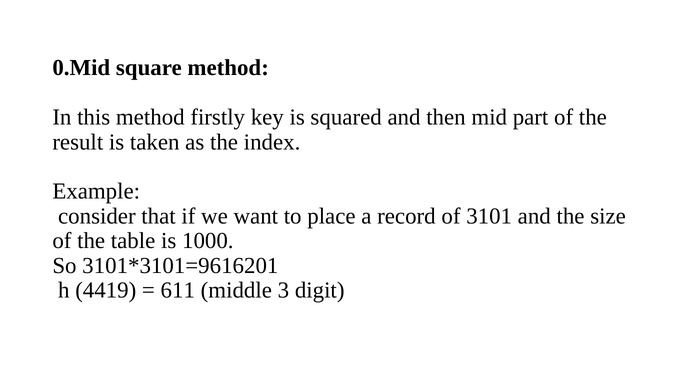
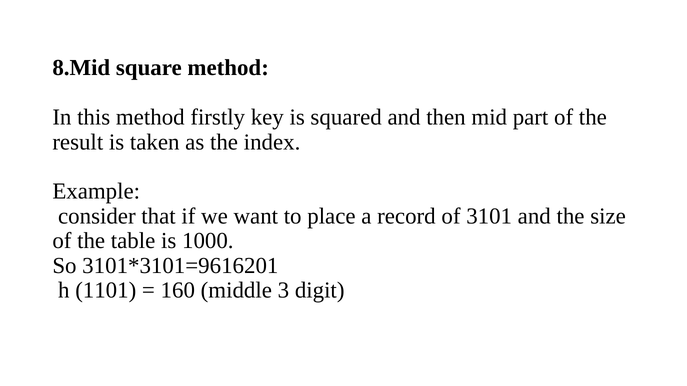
0.Mid: 0.Mid -> 8.Mid
4419: 4419 -> 1101
611: 611 -> 160
